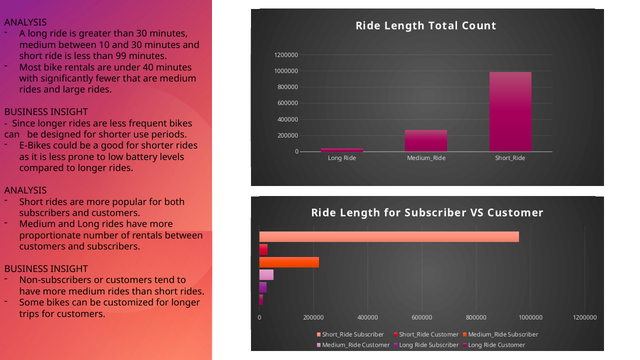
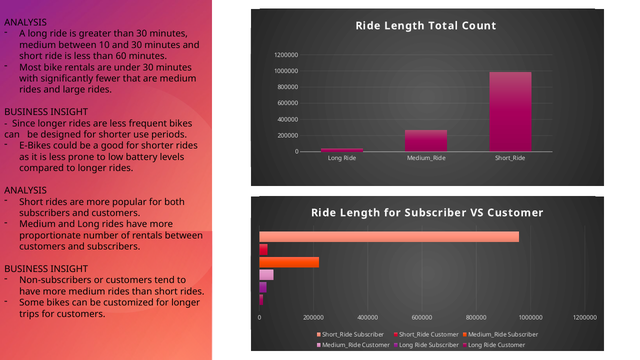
99: 99 -> 60
under 40: 40 -> 30
